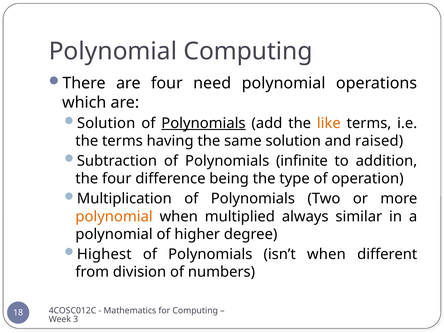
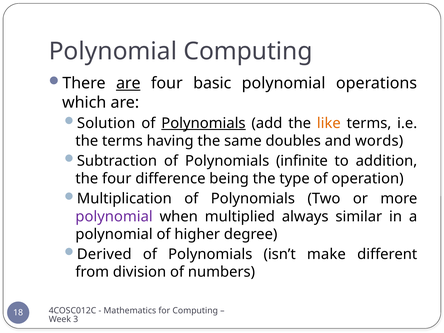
are at (128, 83) underline: none -> present
need: need -> basic
same solution: solution -> doubles
raised: raised -> words
polynomial at (114, 217) colour: orange -> purple
Highest: Highest -> Derived
isn’t when: when -> make
